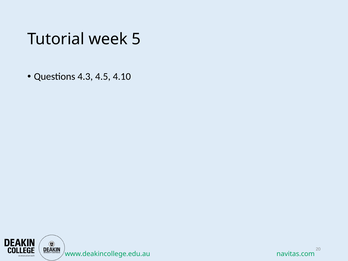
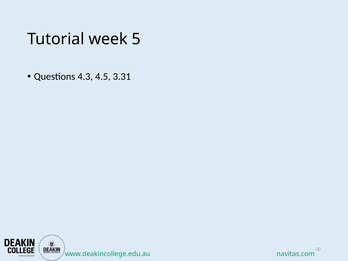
4.10: 4.10 -> 3.31
